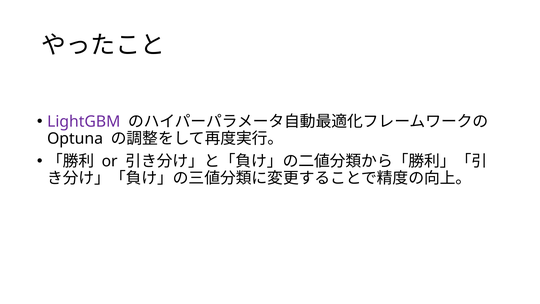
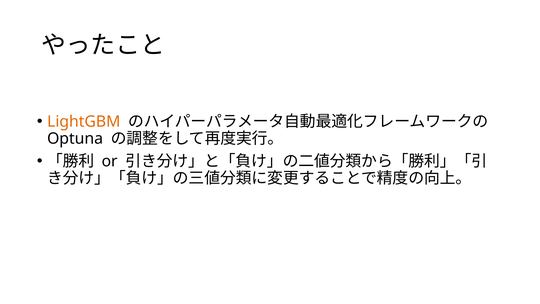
LightGBM colour: purple -> orange
